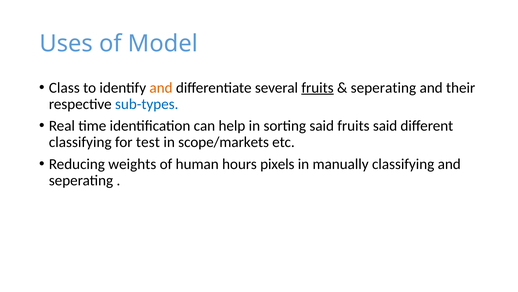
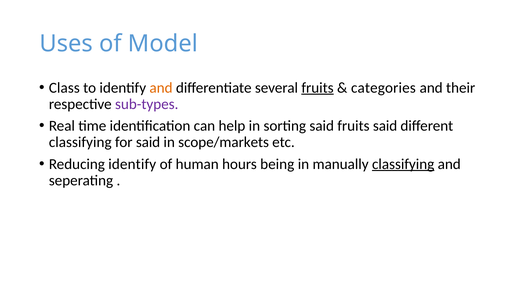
seperating at (383, 88): seperating -> categories
sub-types colour: blue -> purple
for test: test -> said
Reducing weights: weights -> identify
pixels: pixels -> being
classifying at (403, 164) underline: none -> present
